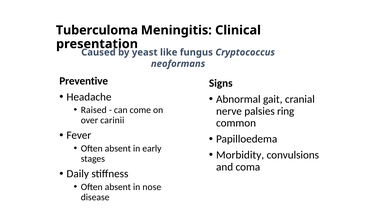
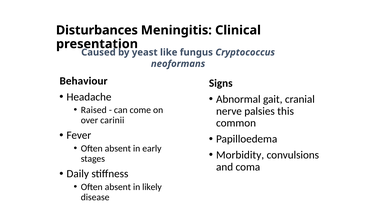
Tuberculoma: Tuberculoma -> Disturbances
Preventive: Preventive -> Behaviour
ring: ring -> this
nose: nose -> likely
